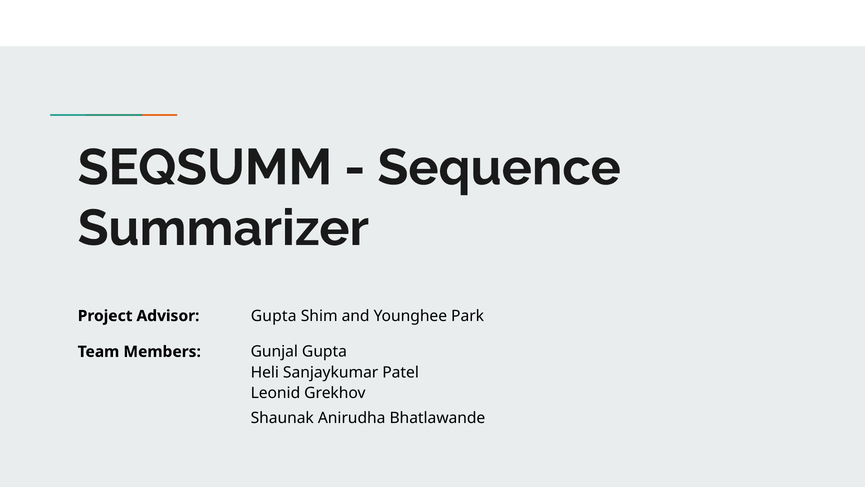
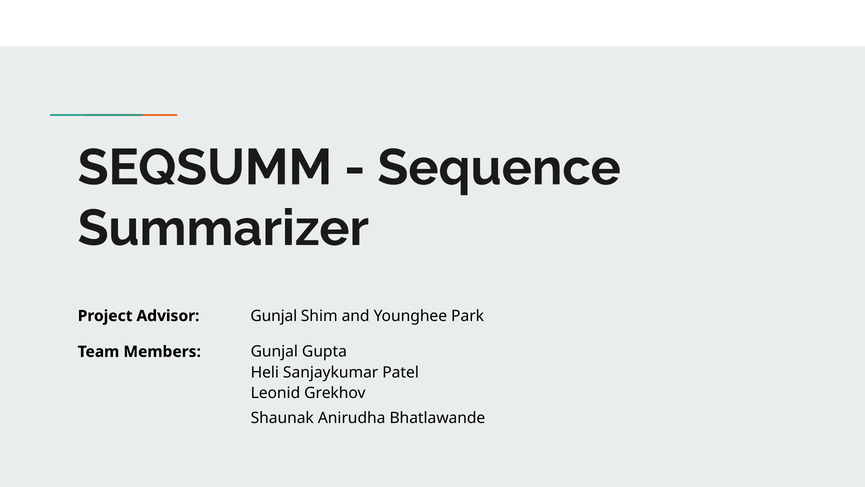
Advisor Gupta: Gupta -> Gunjal
